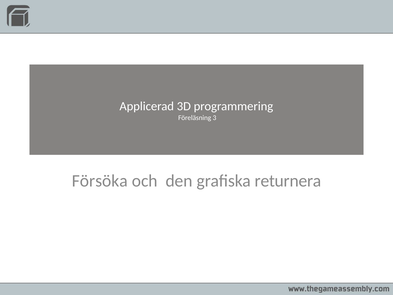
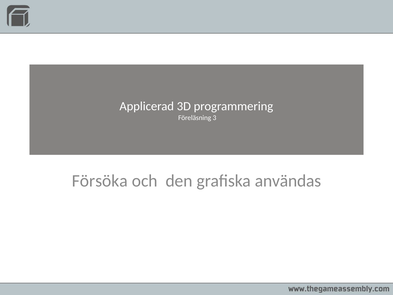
returnera: returnera -> användas
